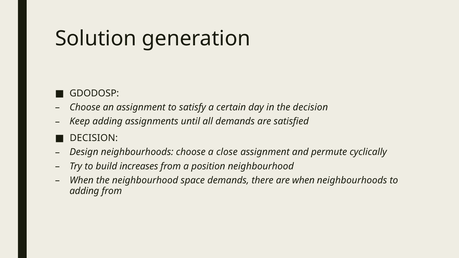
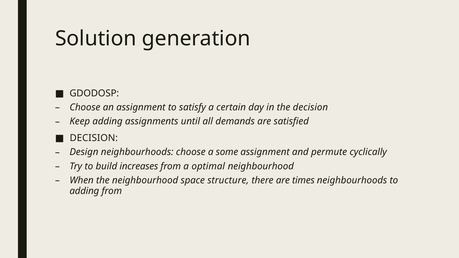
close: close -> some
position: position -> optimal
space demands: demands -> structure
are when: when -> times
